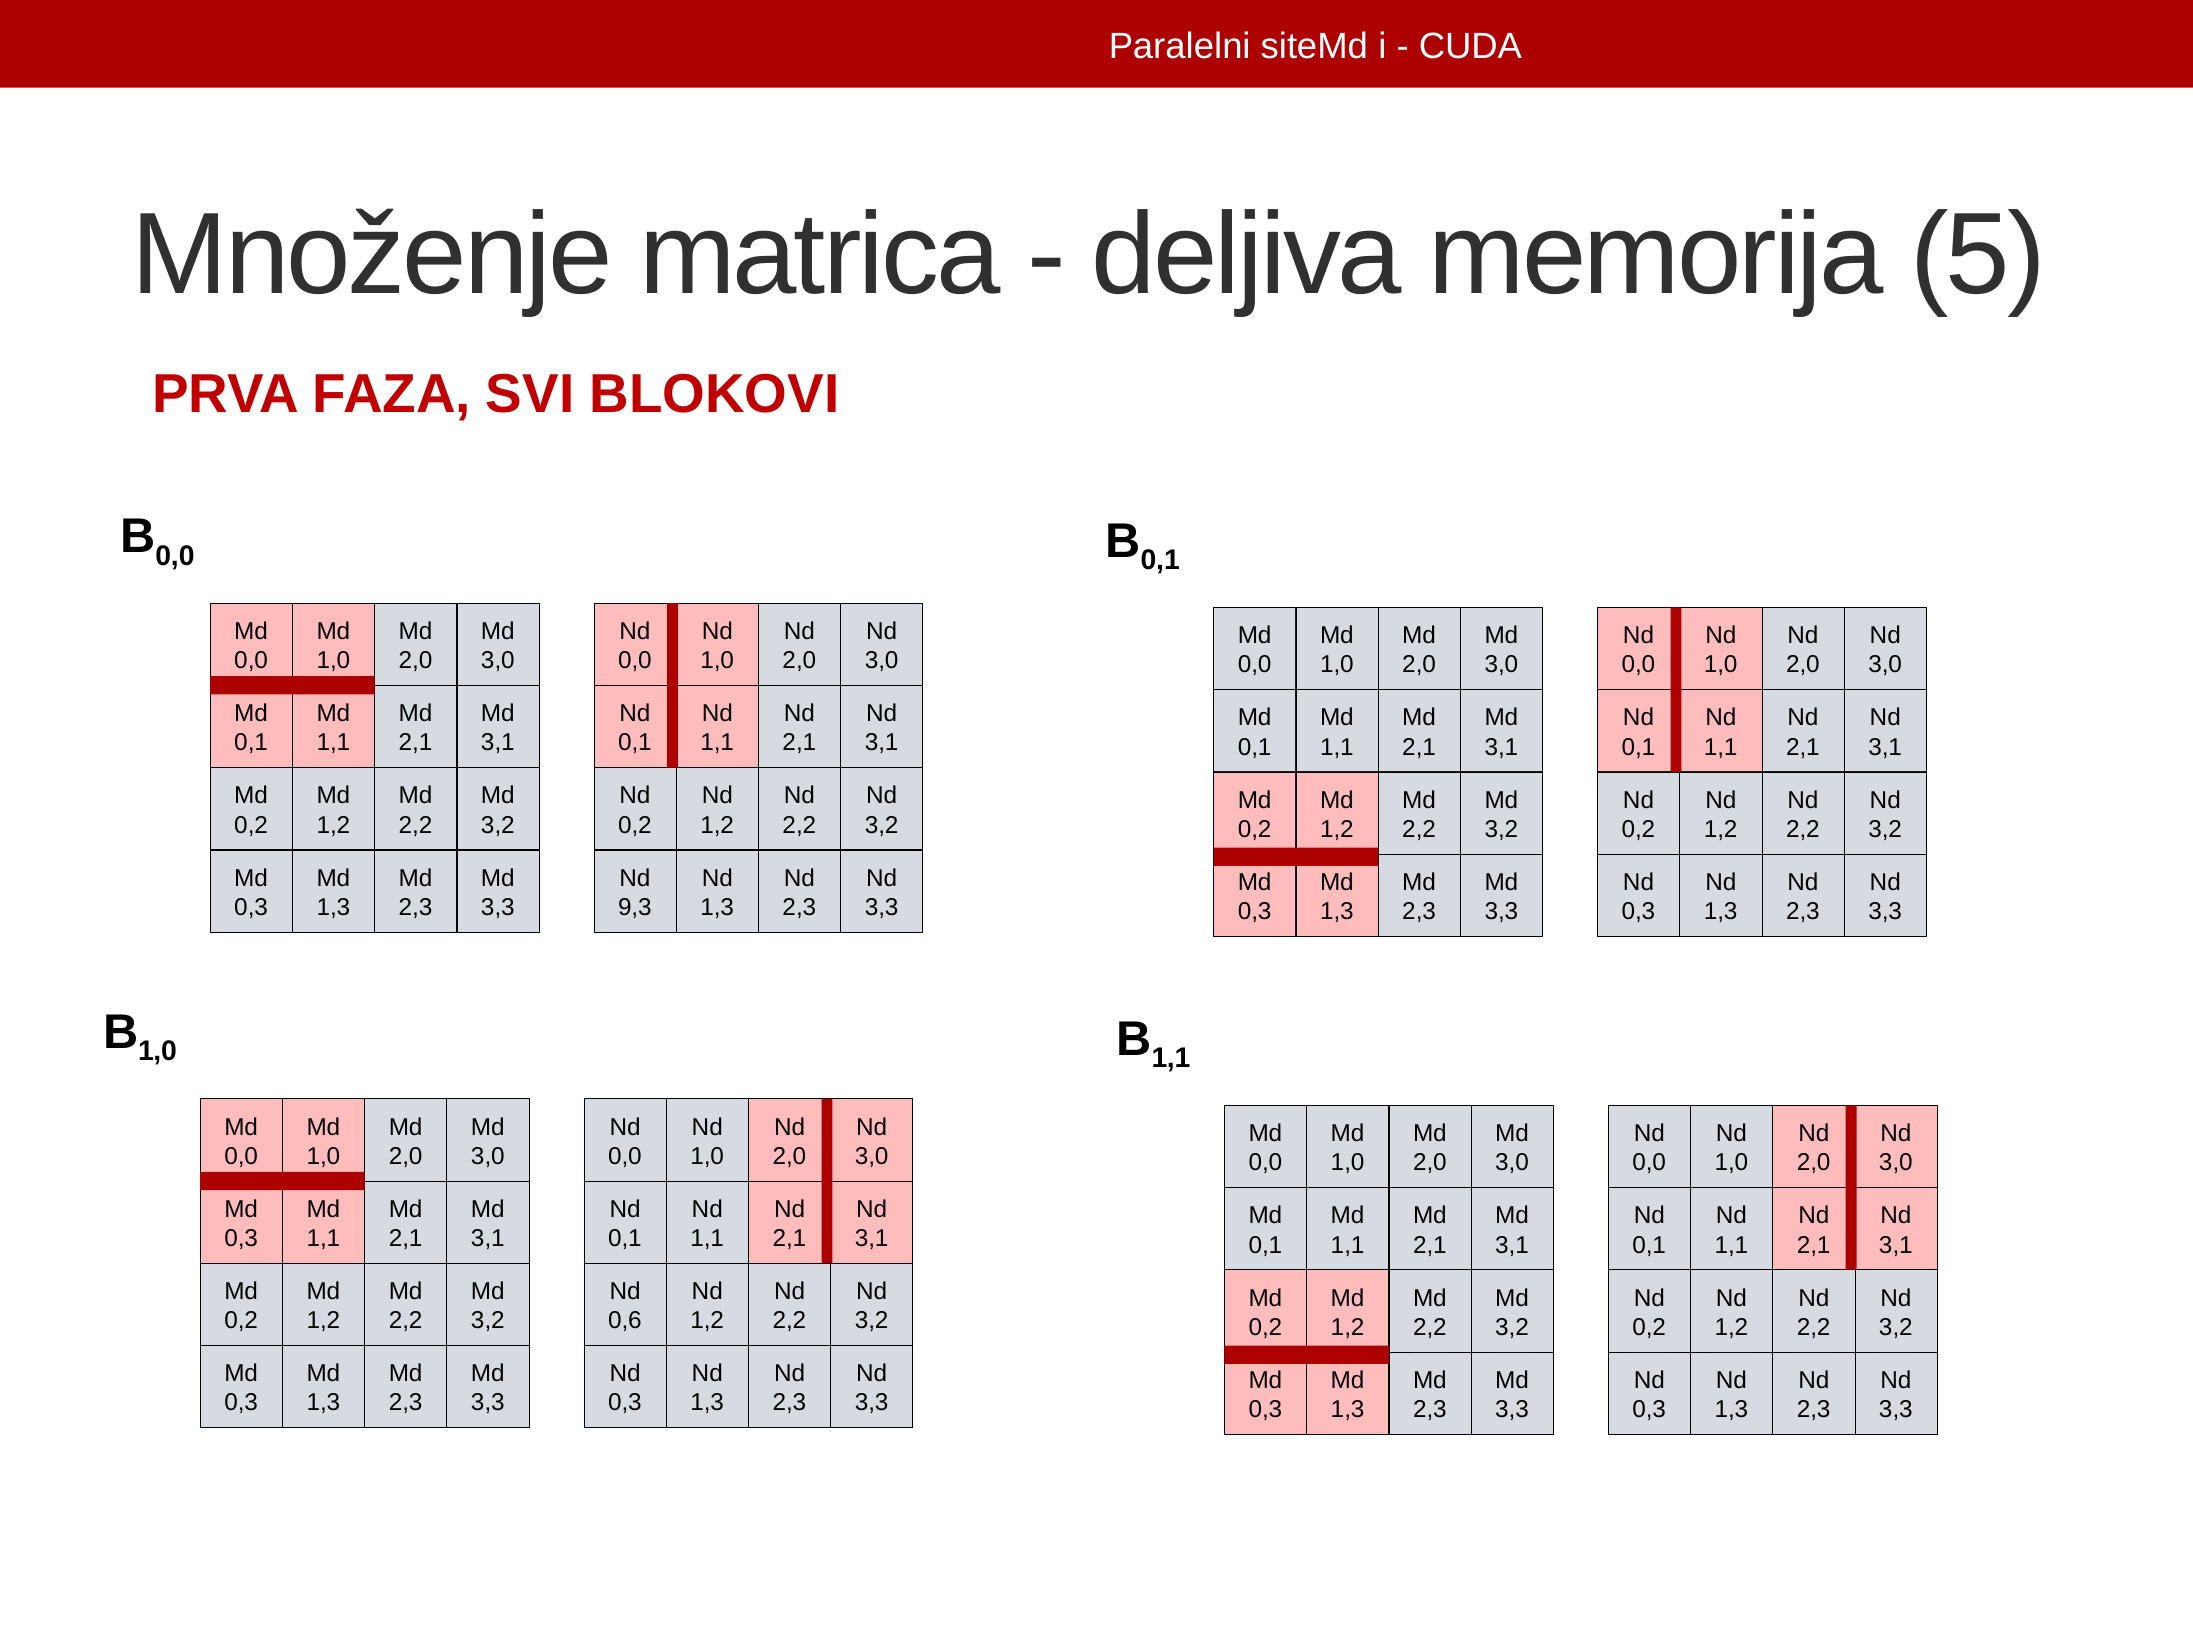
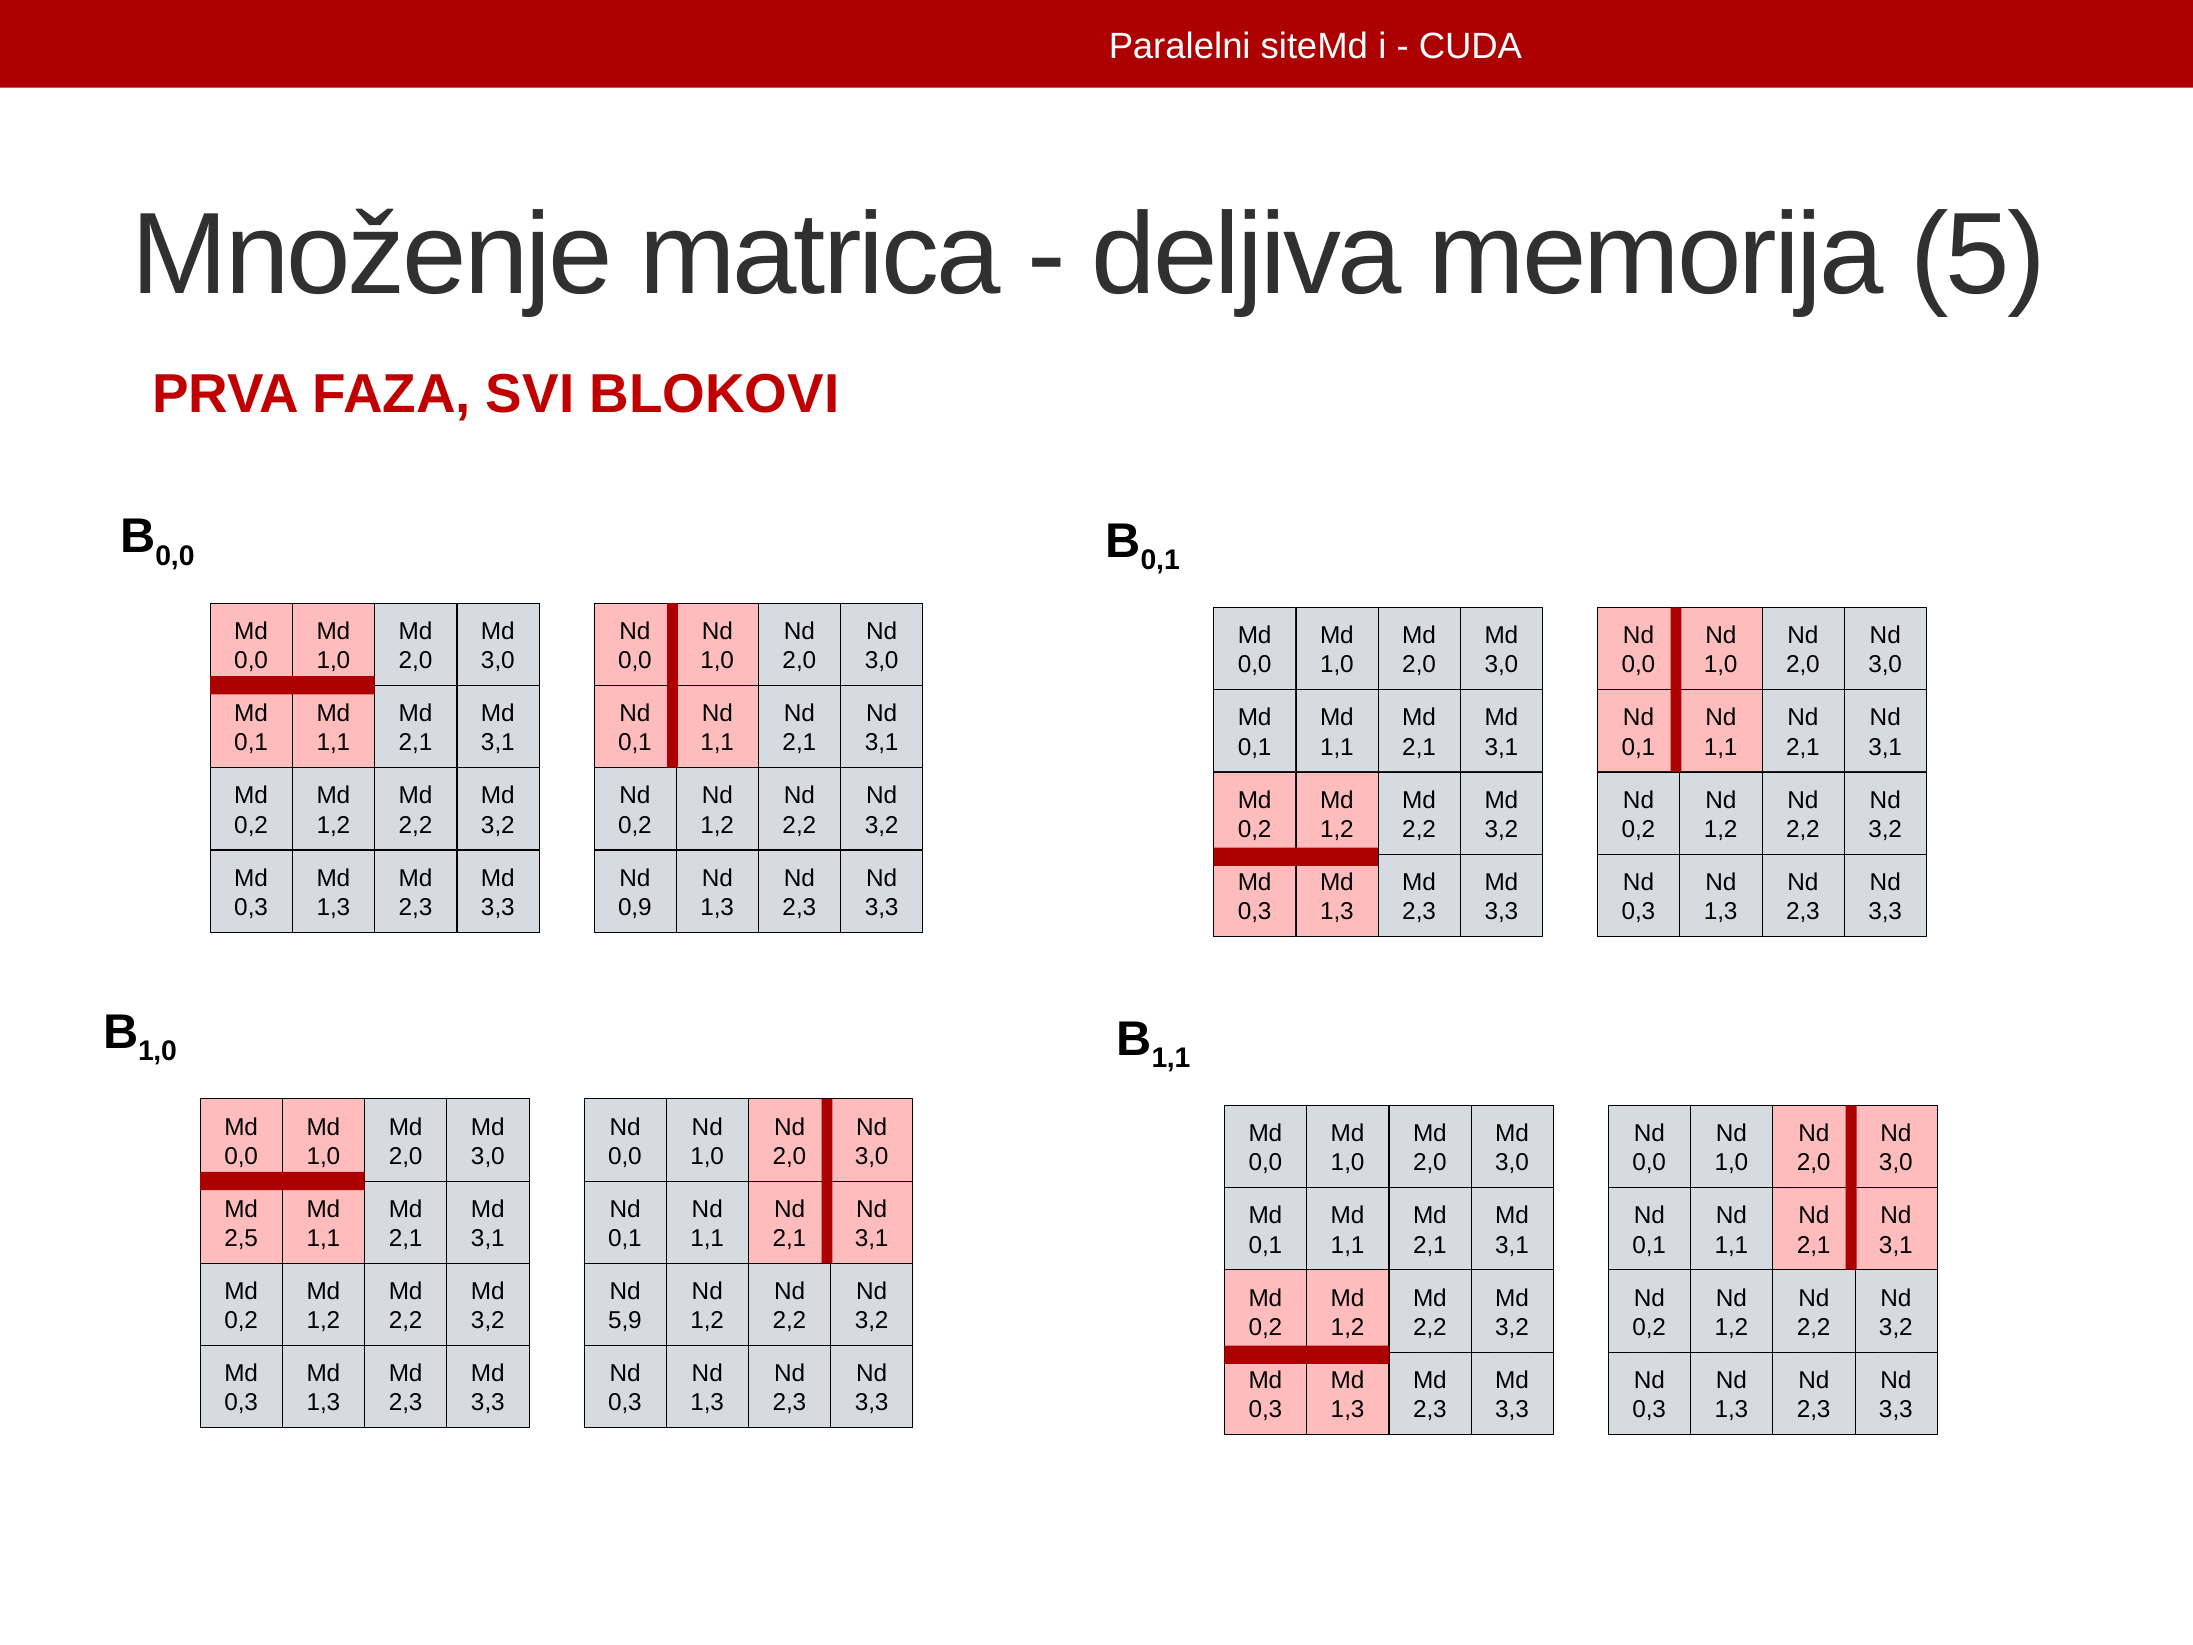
9,3: 9,3 -> 0,9
0,3 at (241, 1238): 0,3 -> 2,5
0,6: 0,6 -> 5,9
